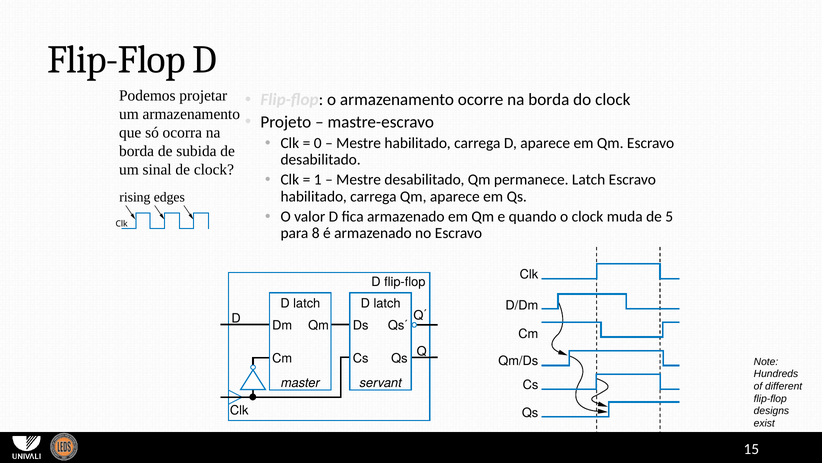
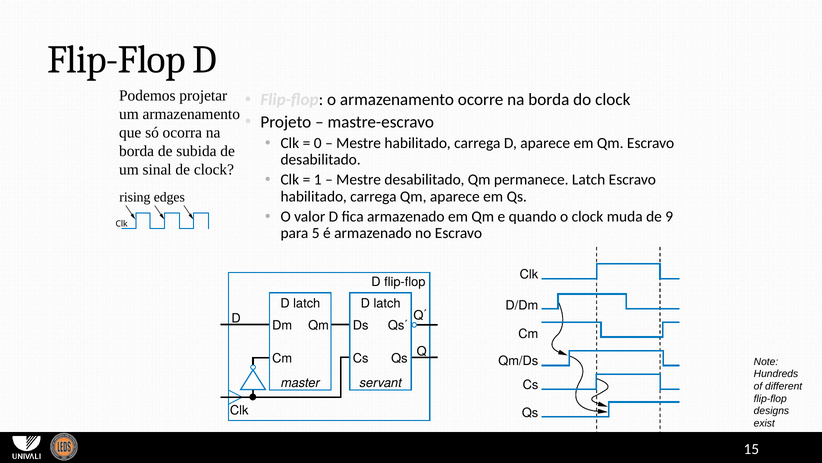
5: 5 -> 9
8: 8 -> 5
